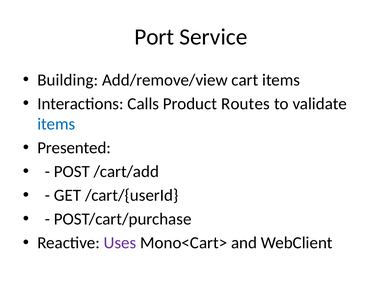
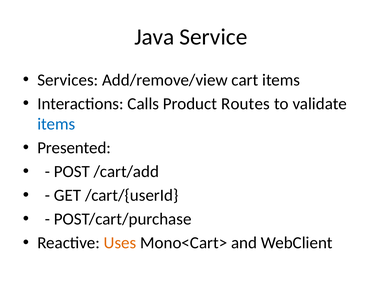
Port: Port -> Java
Building: Building -> Services
Uses colour: purple -> orange
